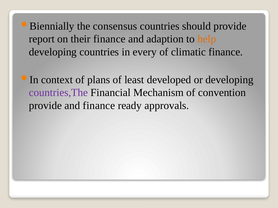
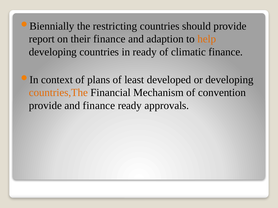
consensus: consensus -> restricting
in every: every -> ready
countries,The colour: purple -> orange
